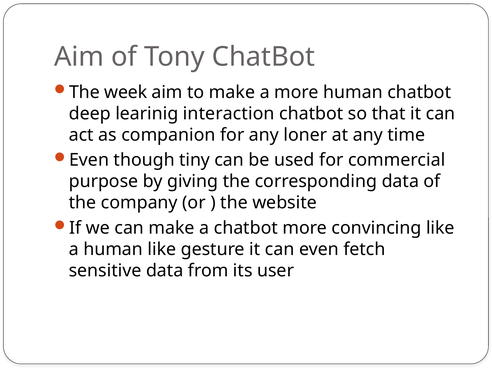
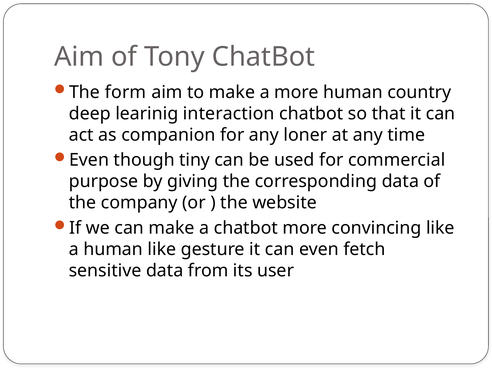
week: week -> form
human chatbot: chatbot -> country
